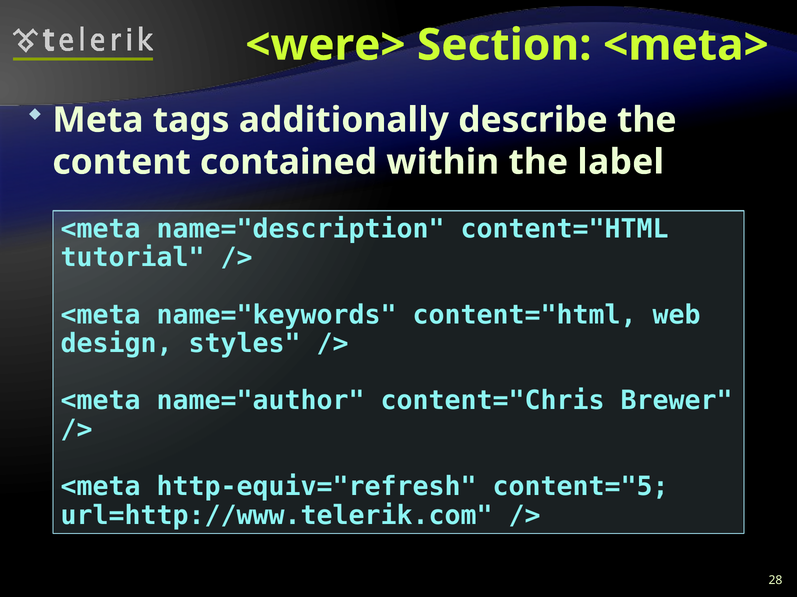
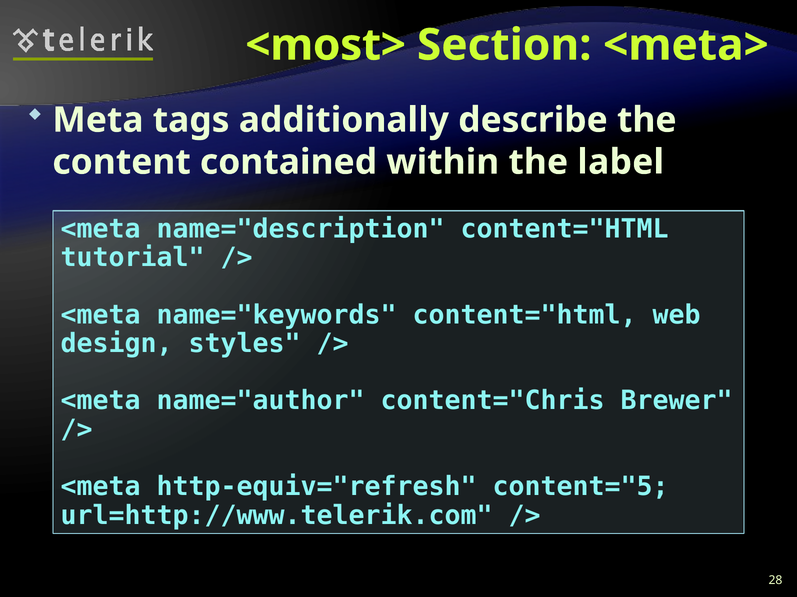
<were>: <were> -> <most>
